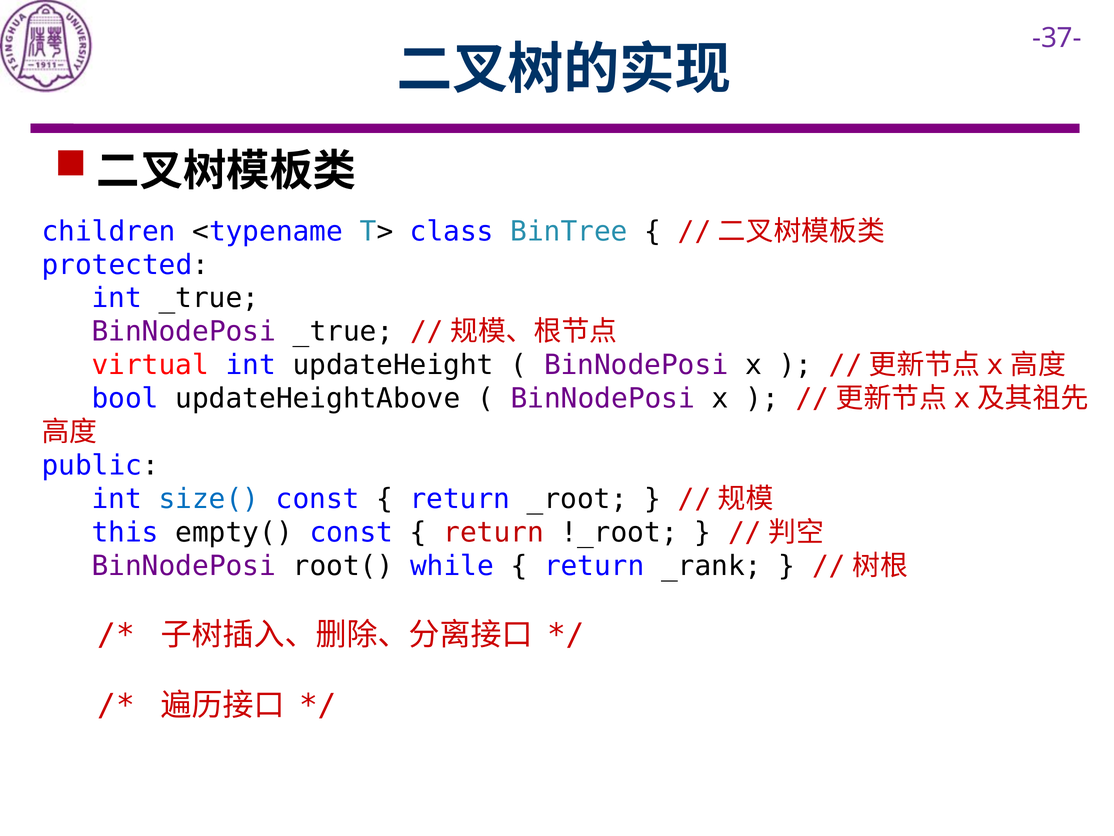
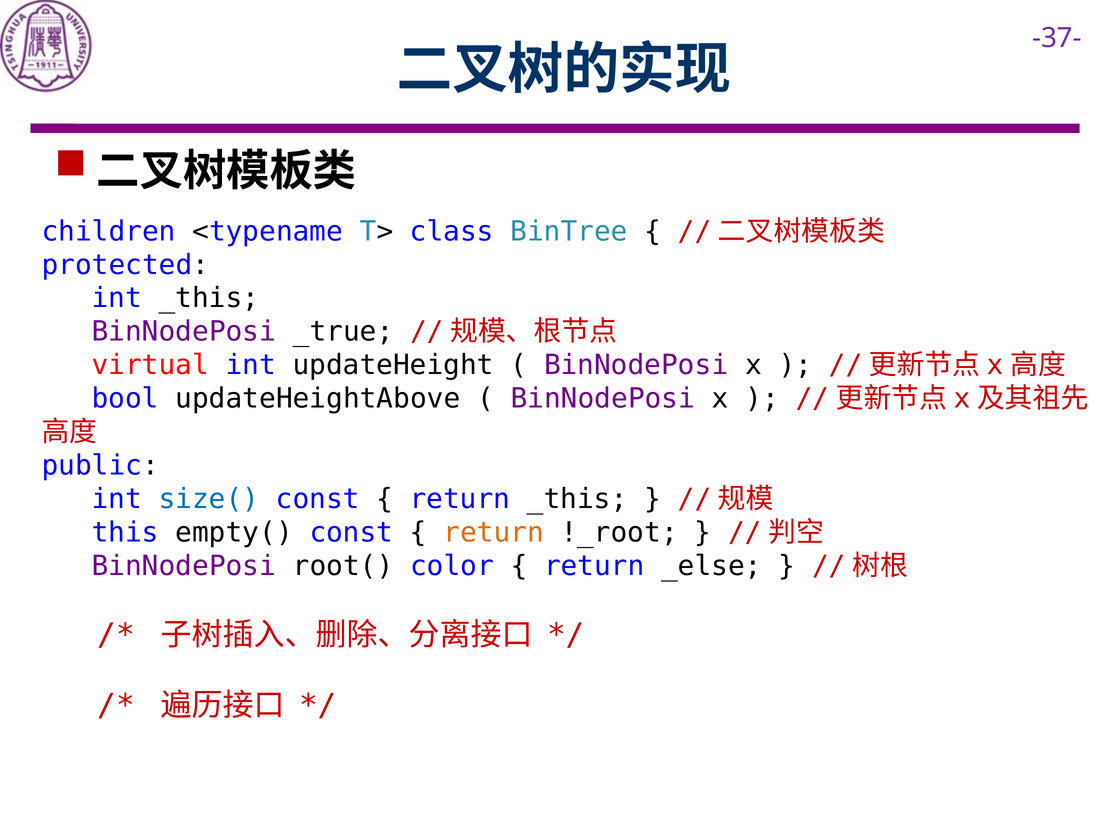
int _true: _true -> _this
return _root: _root -> _this
return at (494, 532) colour: red -> orange
while: while -> color
_rank: _rank -> _else
